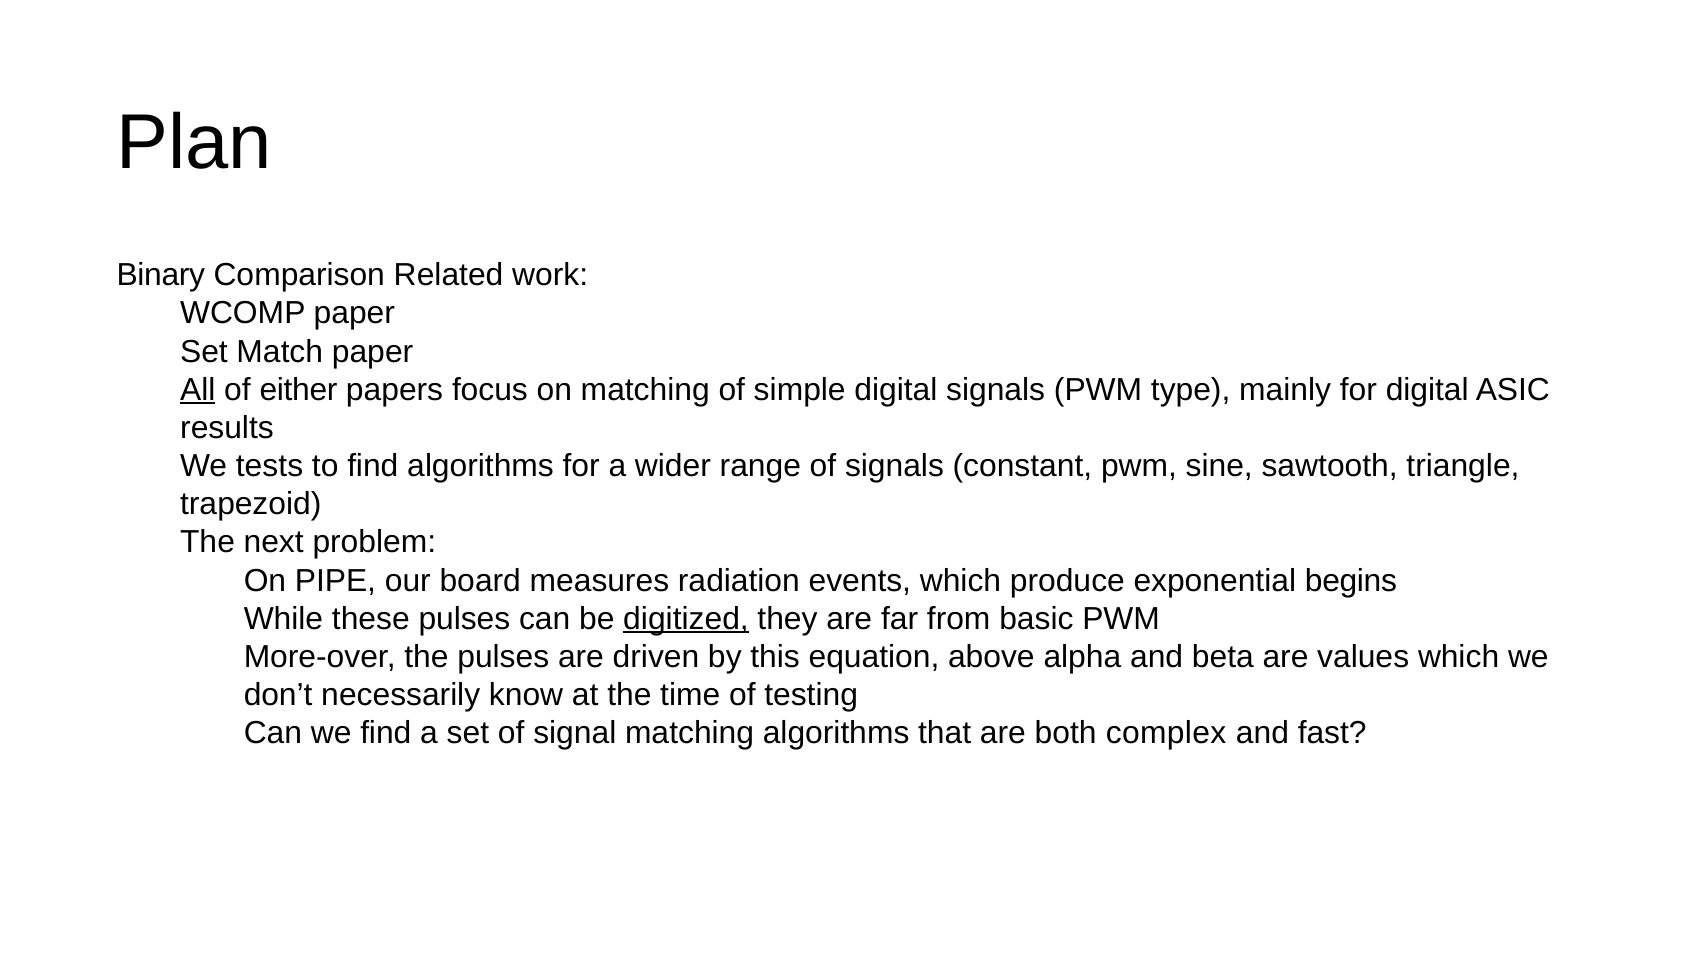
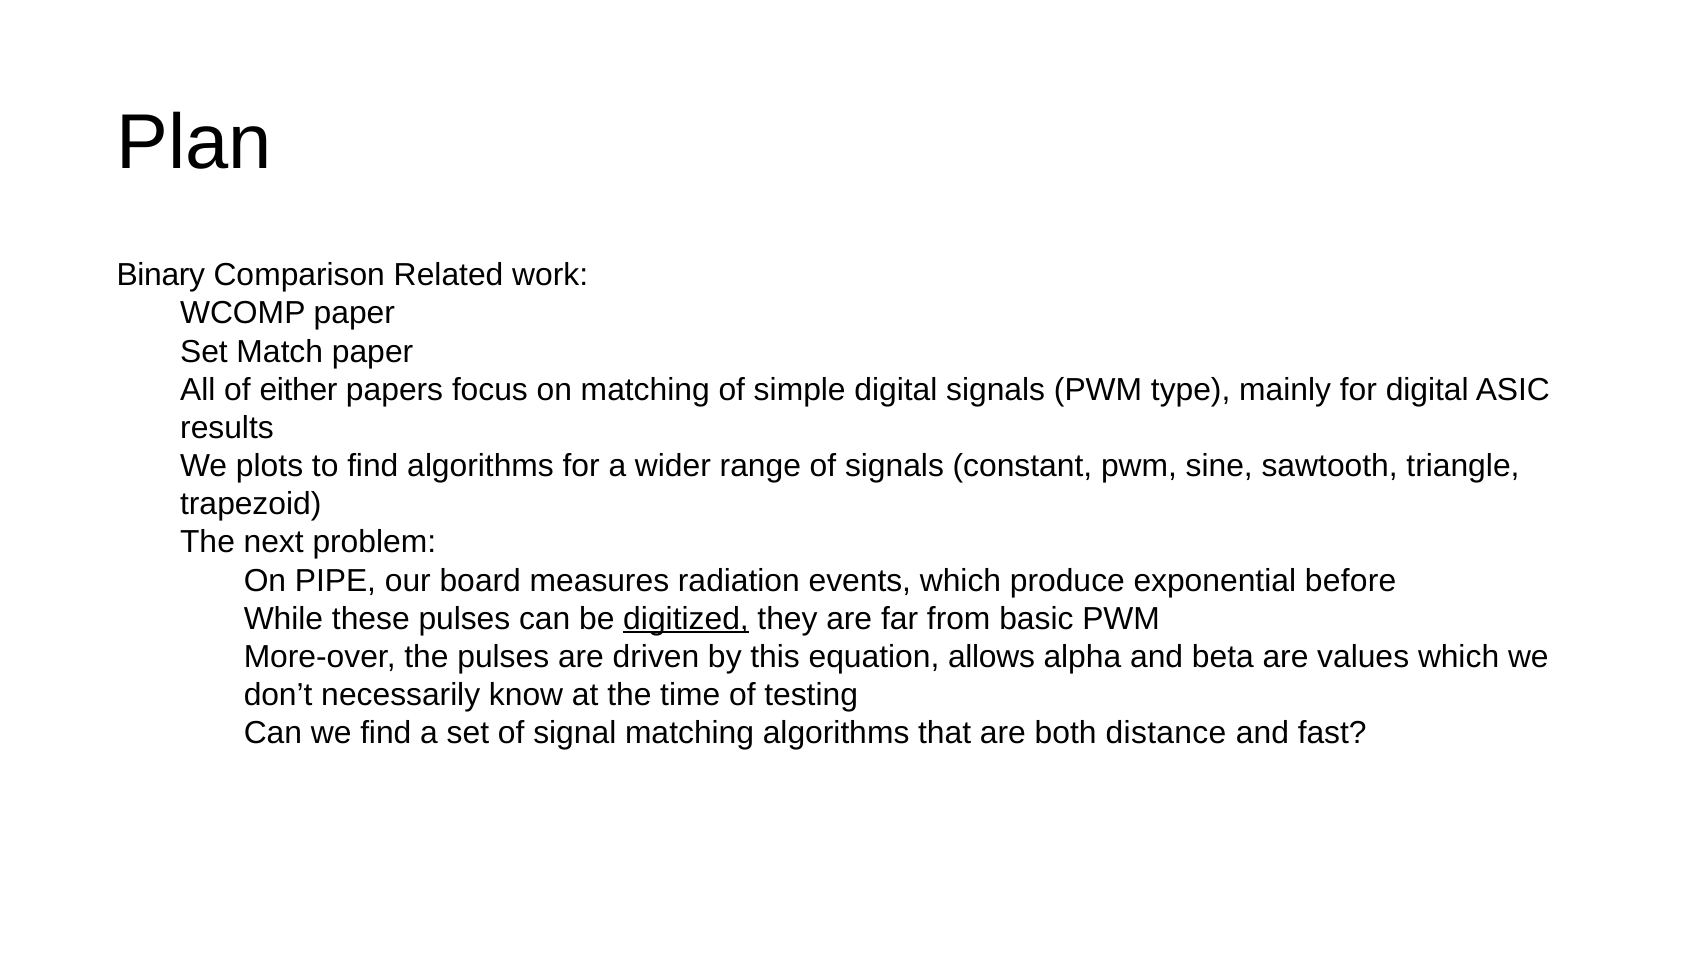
All underline: present -> none
tests: tests -> plots
begins: begins -> before
above: above -> allows
complex: complex -> distance
